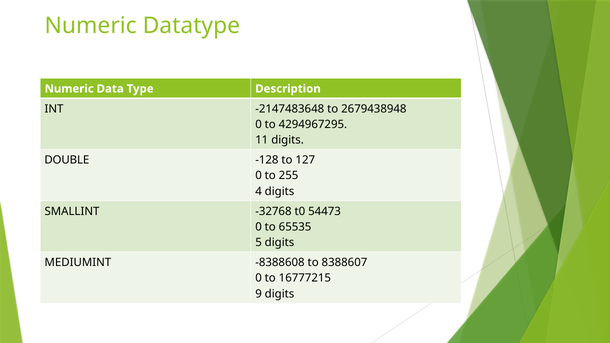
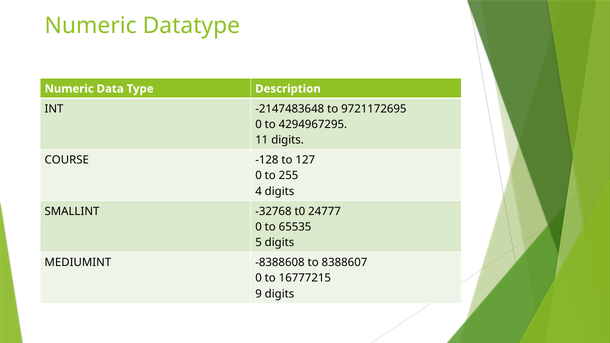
2679438948: 2679438948 -> 9721172695
DOUBLE: DOUBLE -> COURSE
54473: 54473 -> 24777
